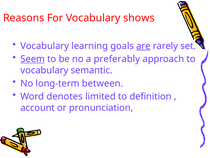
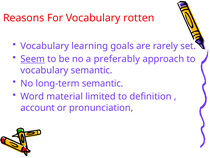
shows: shows -> rotten
are underline: present -> none
long-term between: between -> semantic
denotes: denotes -> material
